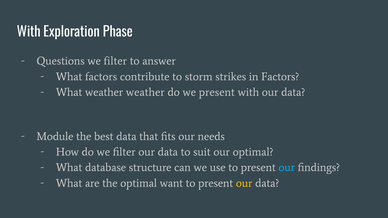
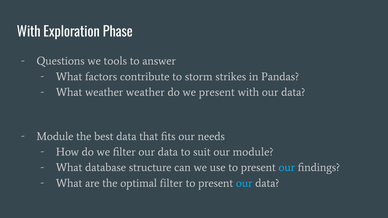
Questions we filter: filter -> tools
in Factors: Factors -> Pandas
our optimal: optimal -> module
optimal want: want -> filter
our at (244, 183) colour: yellow -> light blue
